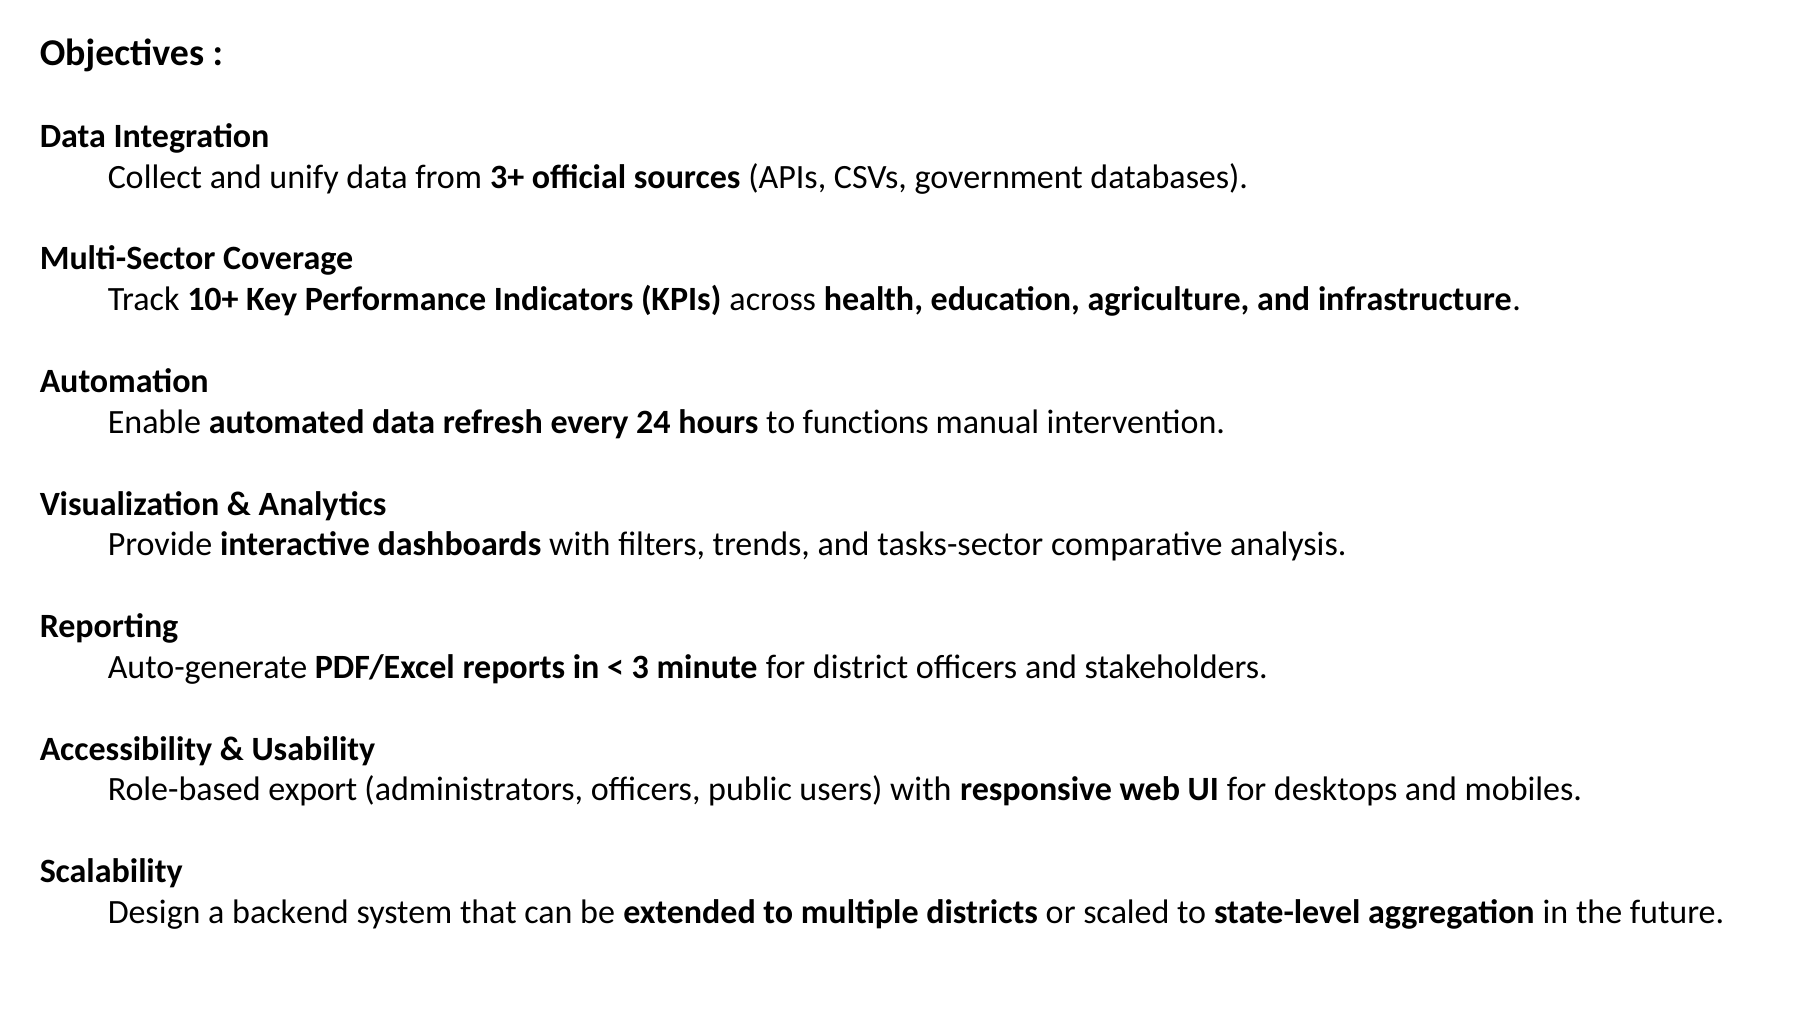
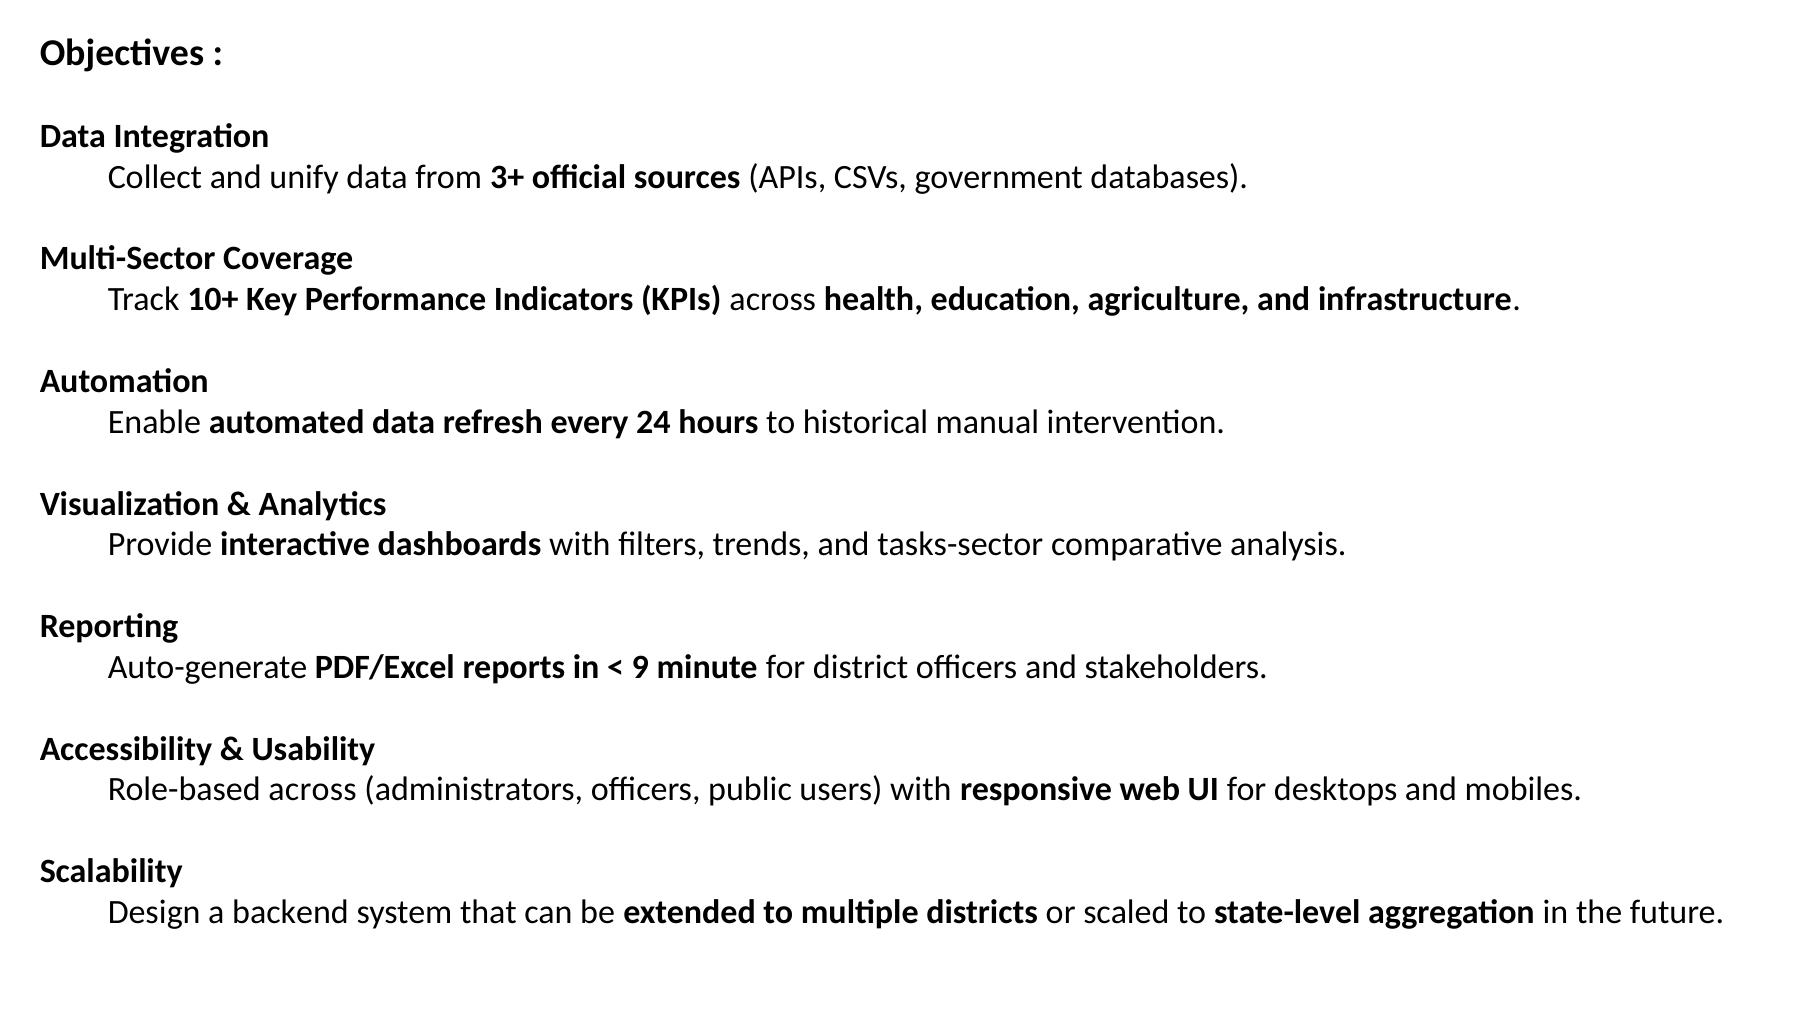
functions: functions -> historical
3: 3 -> 9
Role-based export: export -> across
